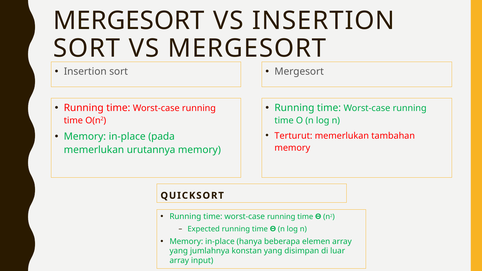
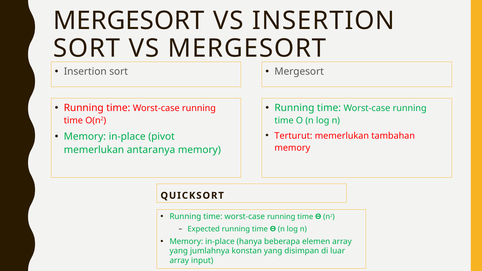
pada: pada -> pivot
urutannya: urutannya -> antaranya
